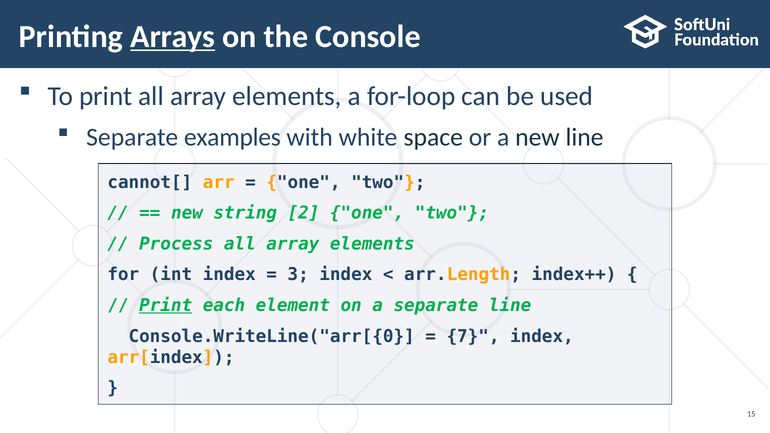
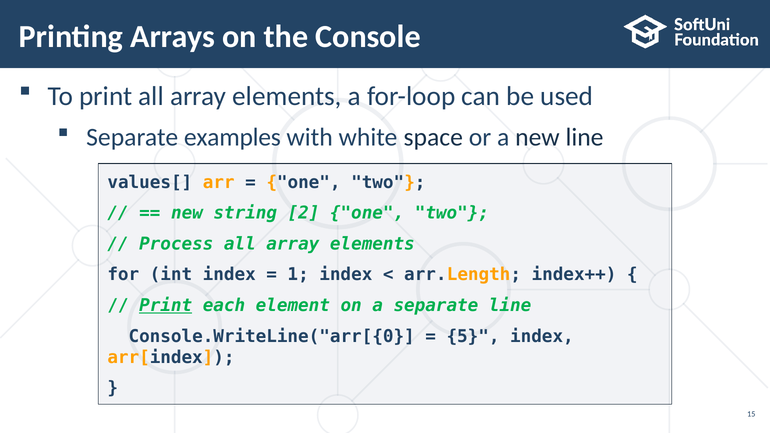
Arrays underline: present -> none
cannot[: cannot[ -> values[
3: 3 -> 1
7: 7 -> 5
